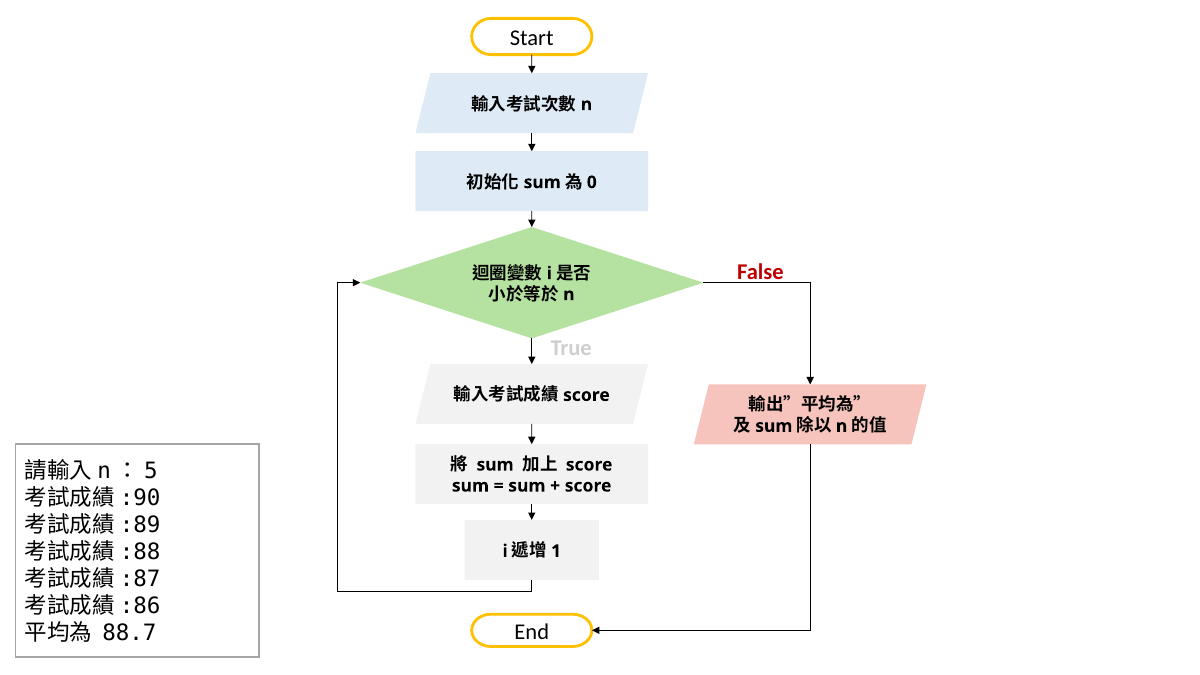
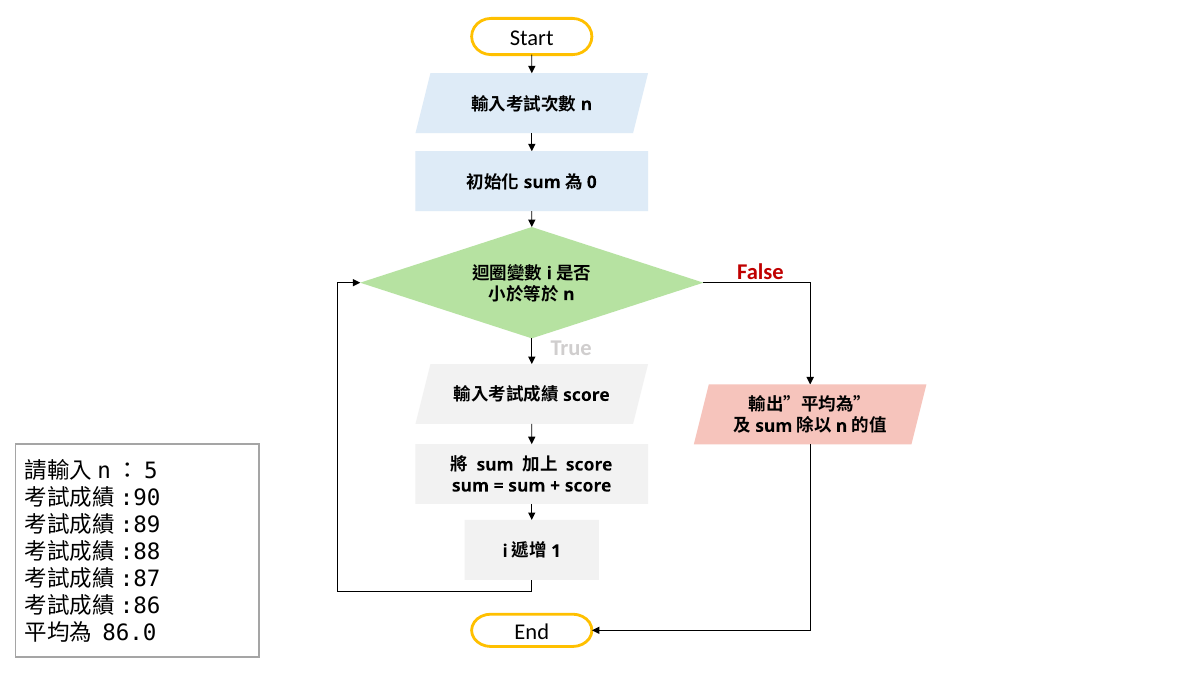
88.7: 88.7 -> 86.0
